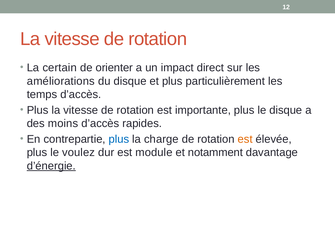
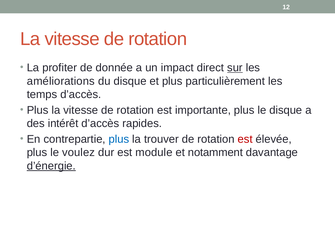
certain: certain -> profiter
orienter: orienter -> donnée
sur underline: none -> present
moins: moins -> intérêt
charge: charge -> trouver
est at (245, 139) colour: orange -> red
